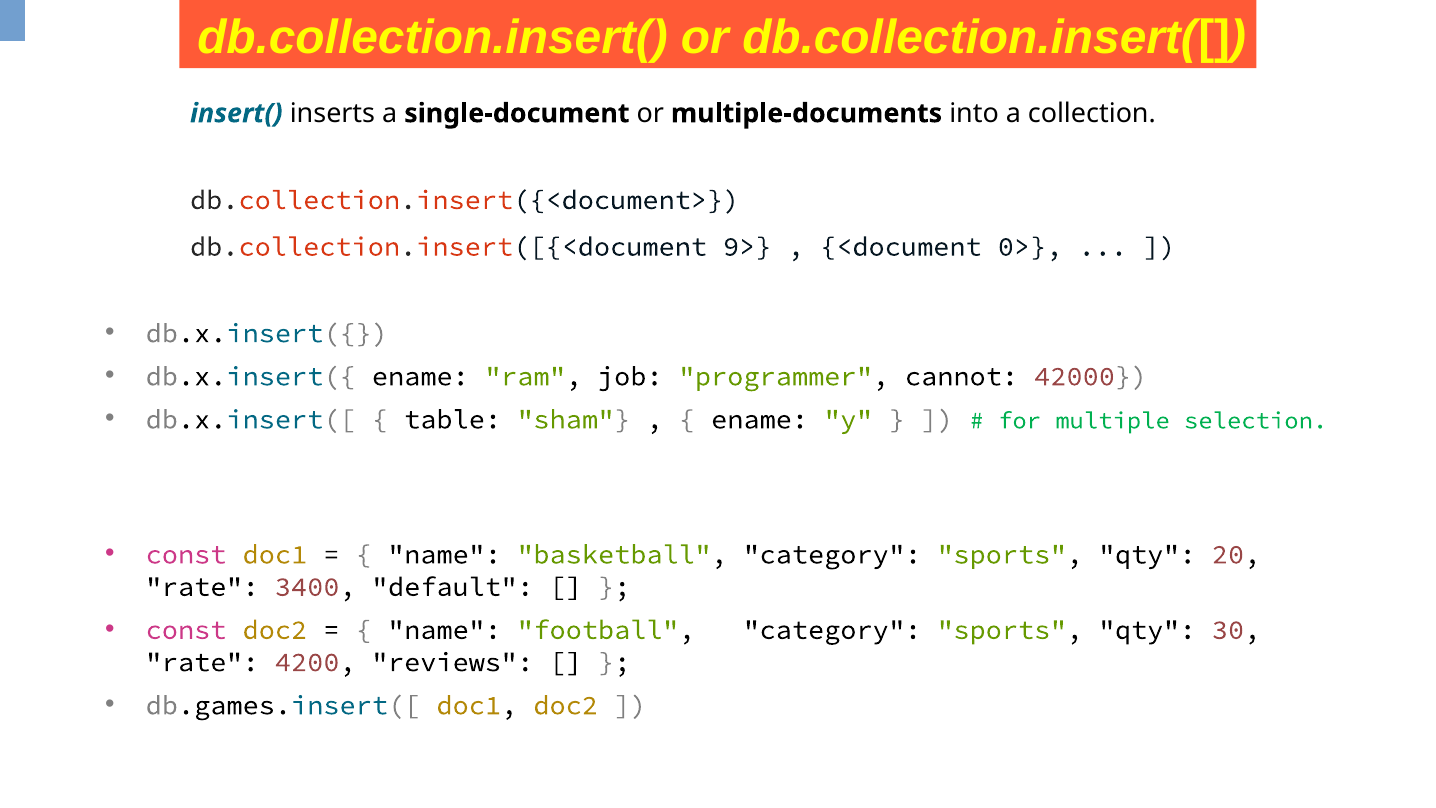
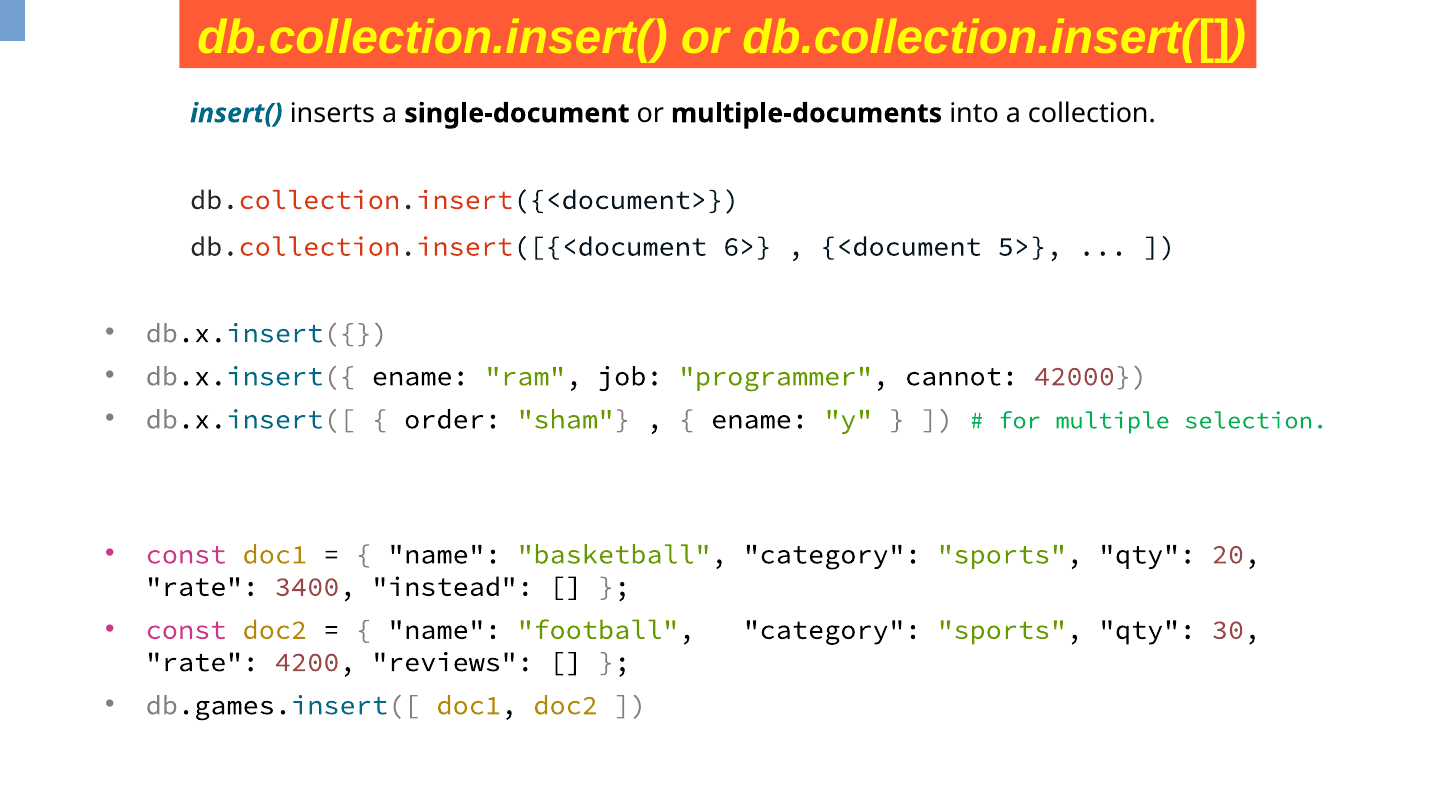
9>: 9> -> 6>
0>: 0> -> 5>
table: table -> order
default: default -> instead
